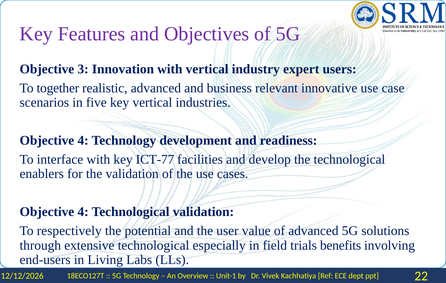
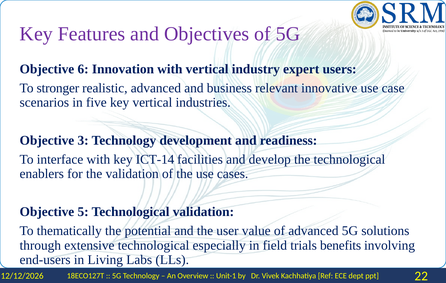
3: 3 -> 6
together: together -> stronger
4 at (83, 140): 4 -> 3
ICT-77: ICT-77 -> ICT-14
4 at (83, 212): 4 -> 5
respectively: respectively -> thematically
